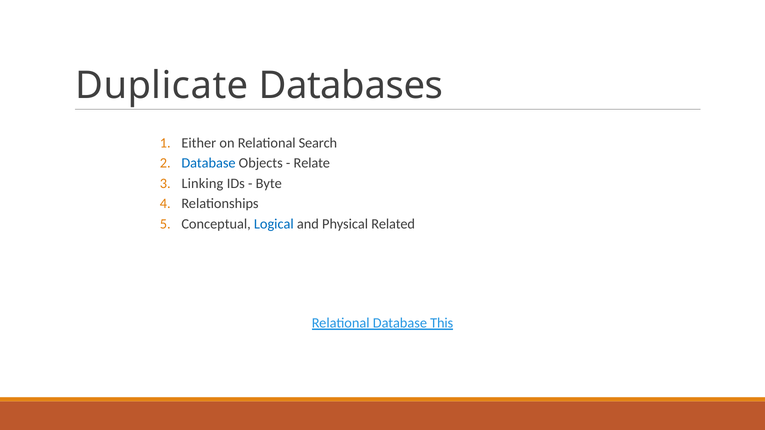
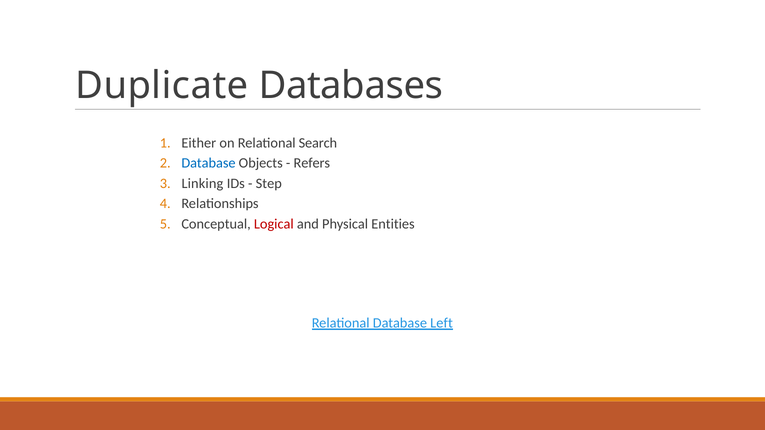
Relate: Relate -> Refers
Byte: Byte -> Step
Logical colour: blue -> red
Related: Related -> Entities
This: This -> Left
